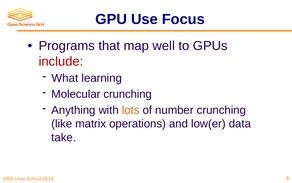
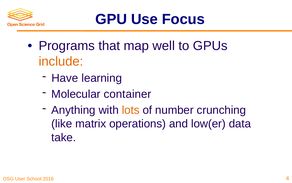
include colour: red -> orange
What: What -> Have
Molecular crunching: crunching -> container
